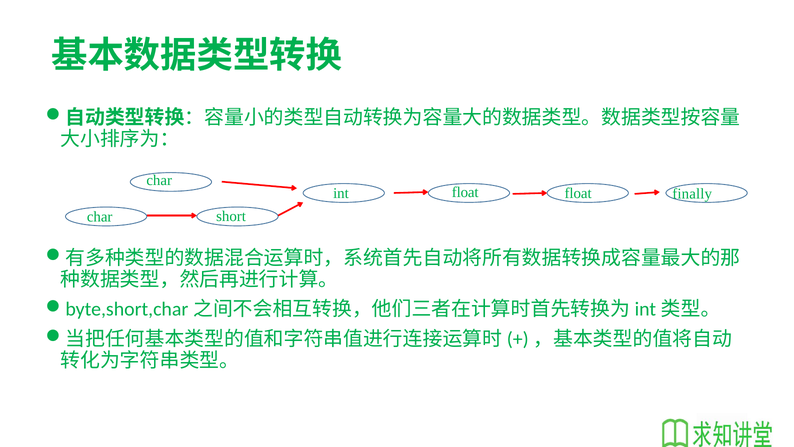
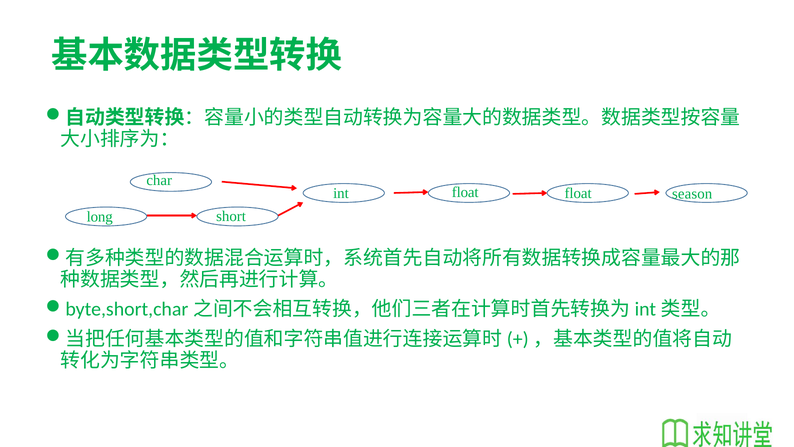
finally: finally -> season
char at (100, 216): char -> long
